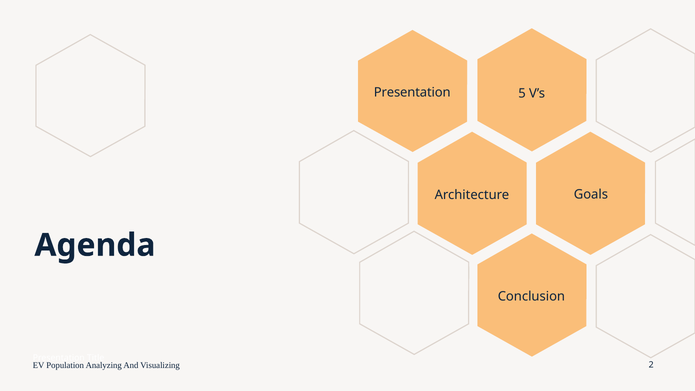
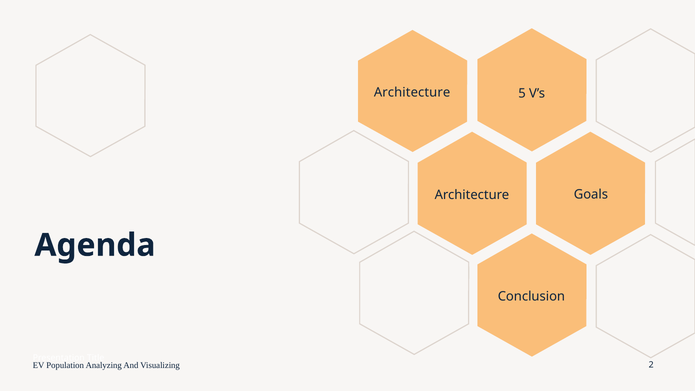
Presentation at (412, 92): Presentation -> Architecture
